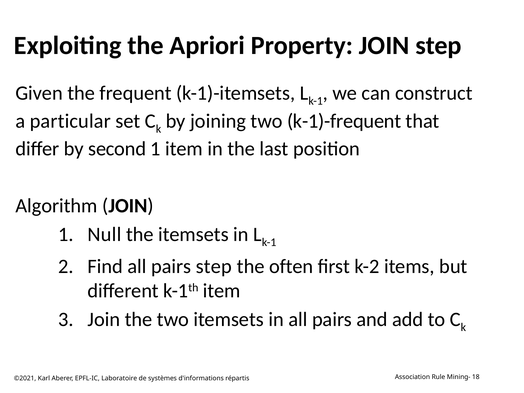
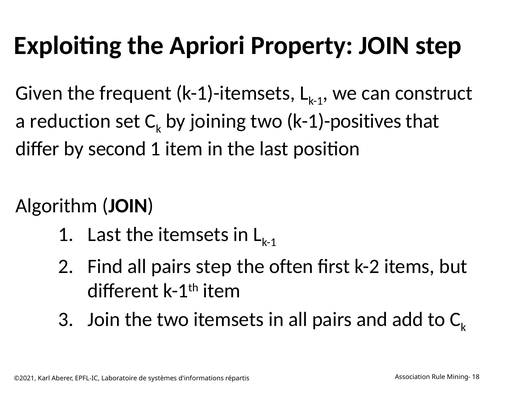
particular: particular -> reduction
k-1)-frequent: k-1)-frequent -> k-1)-positives
1 Null: Null -> Last
